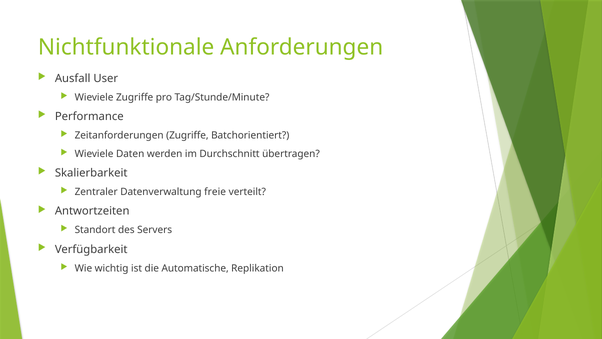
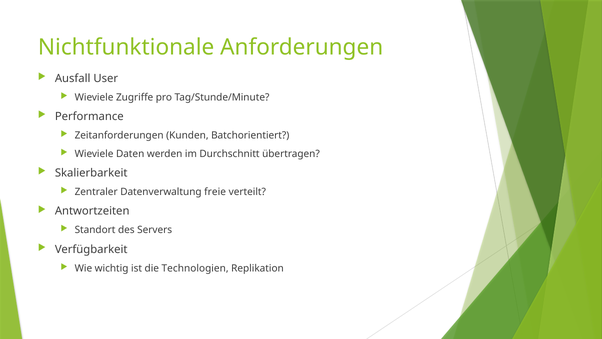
Zeitanforderungen Zugriffe: Zugriffe -> Kunden
Automatische: Automatische -> Technologien
